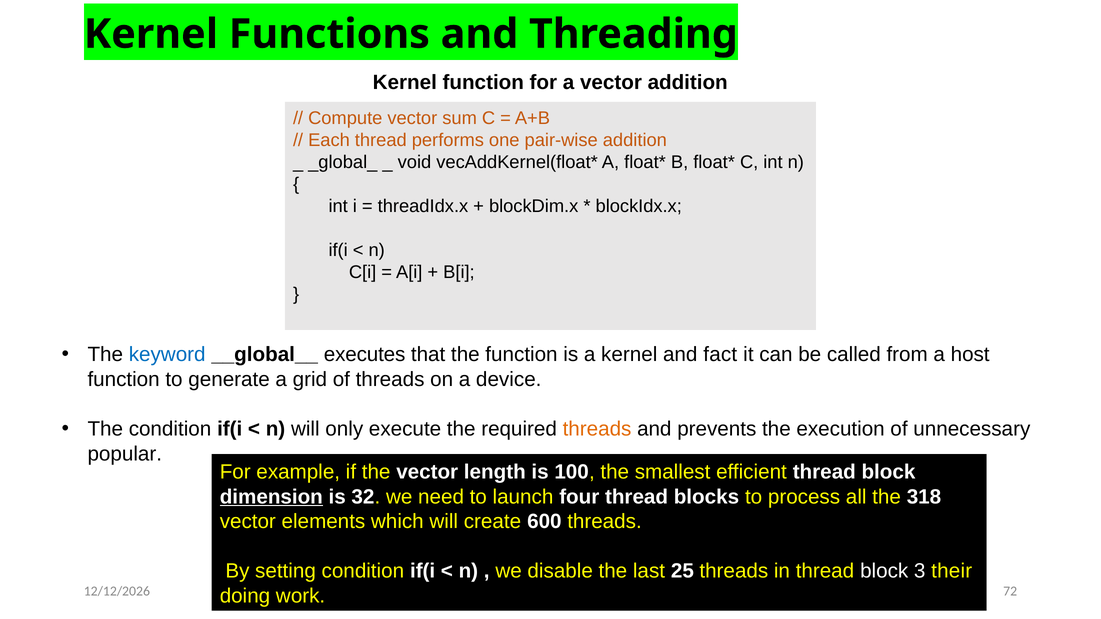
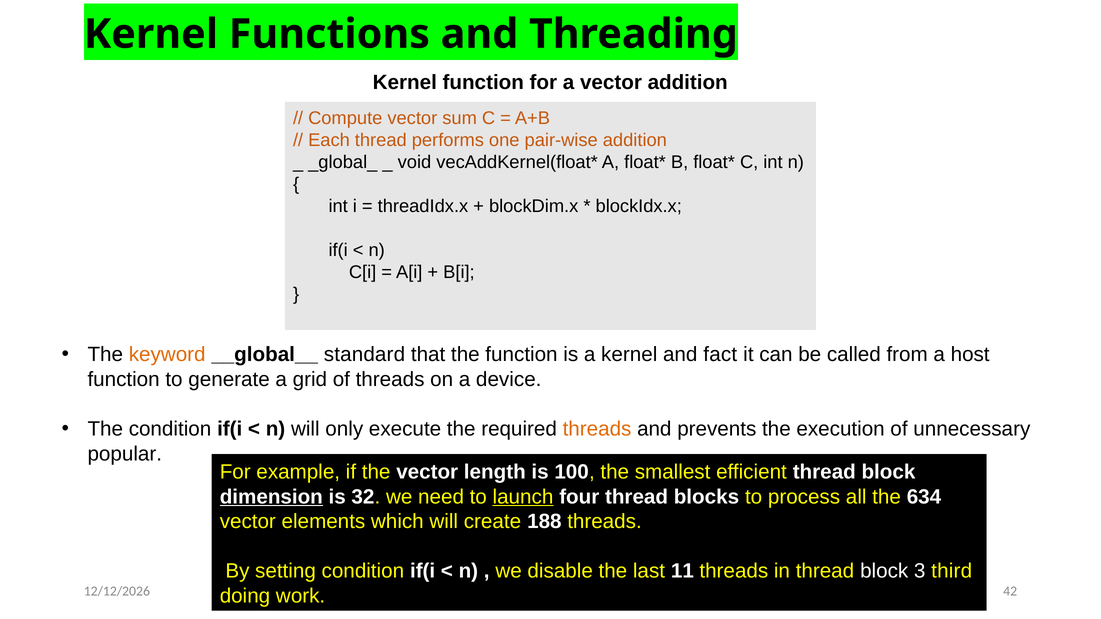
keyword colour: blue -> orange
executes: executes -> standard
launch underline: none -> present
318: 318 -> 634
600: 600 -> 188
25: 25 -> 11
their: their -> third
72: 72 -> 42
